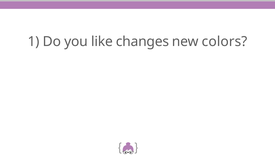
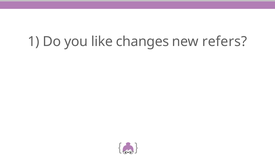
colors: colors -> refers
